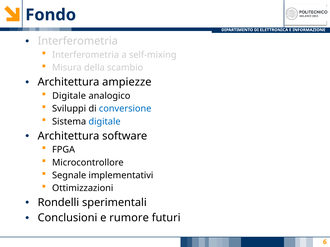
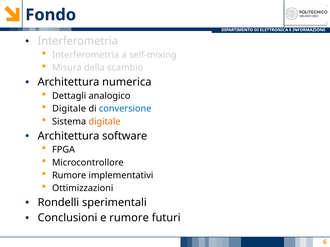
ampiezze: ampiezze -> numerica
Digitale at (69, 96): Digitale -> Dettagli
Sviluppi at (69, 109): Sviluppi -> Digitale
digitale at (105, 122) colour: blue -> orange
Segnale at (69, 176): Segnale -> Rumore
